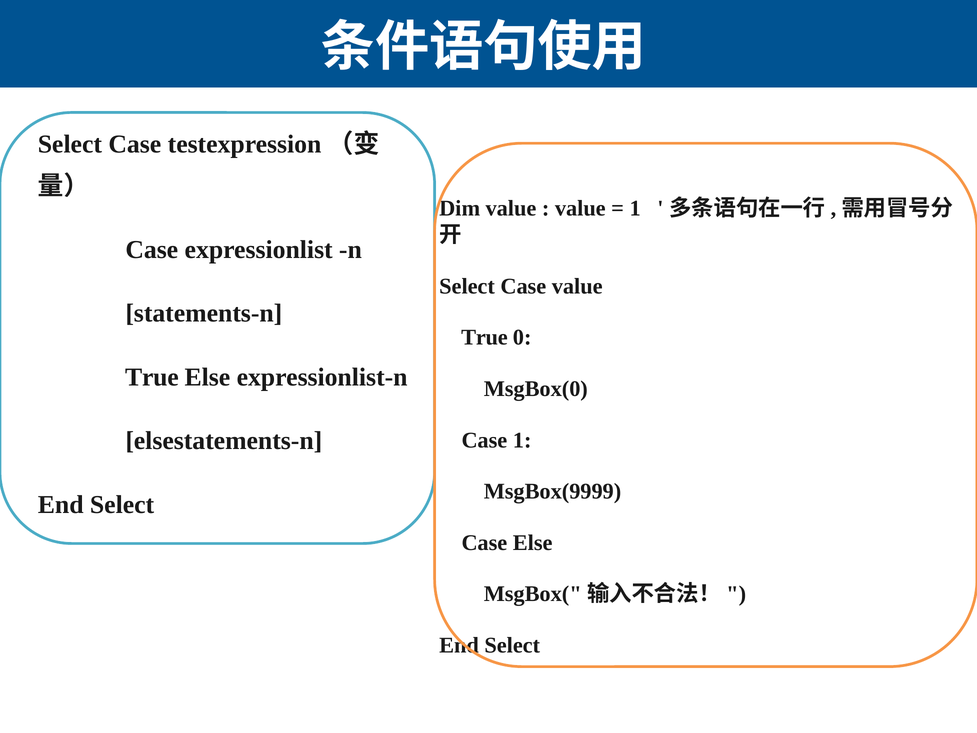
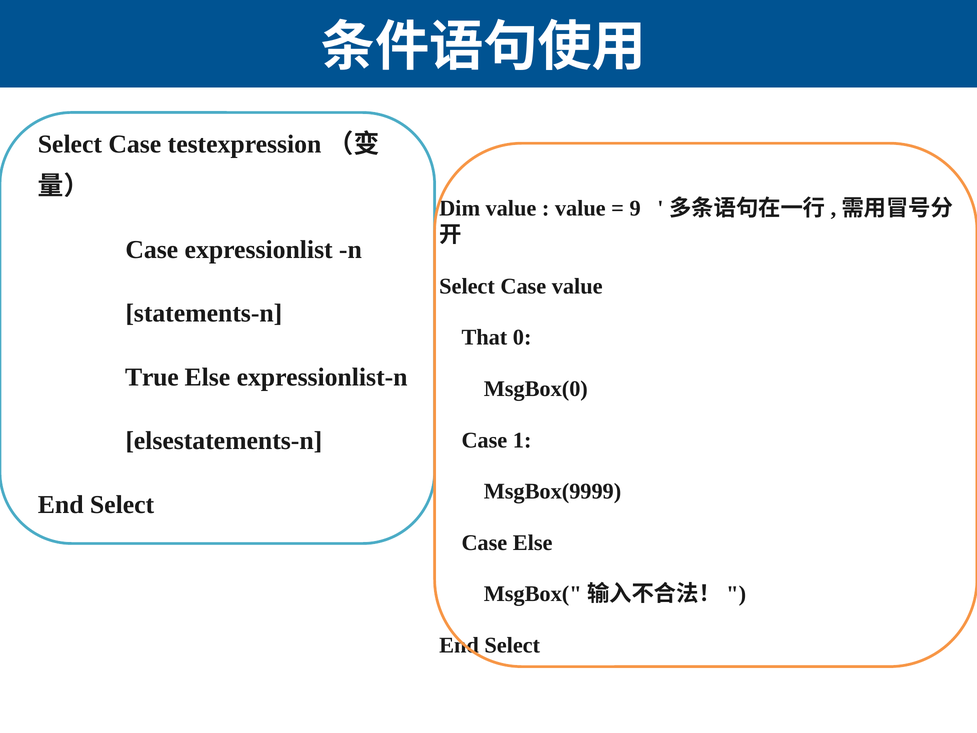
1 at (635, 208): 1 -> 9
True at (485, 337): True -> That
